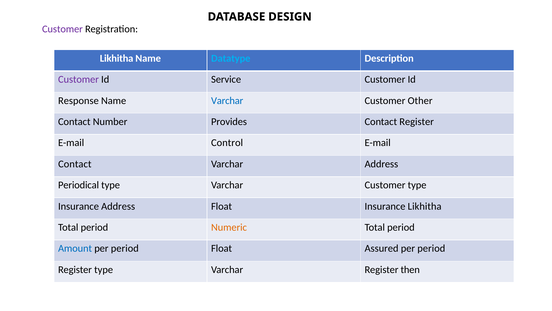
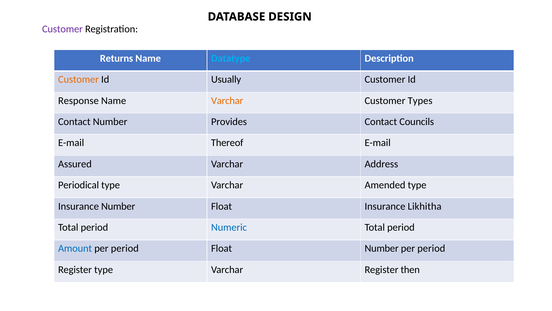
Likhitha at (117, 58): Likhitha -> Returns
Customer at (78, 79) colour: purple -> orange
Service: Service -> Usually
Varchar at (227, 100) colour: blue -> orange
Other: Other -> Types
Contact Register: Register -> Councils
Control: Control -> Thereof
Contact at (75, 164): Contact -> Assured
type Varchar Customer: Customer -> Amended
Insurance Address: Address -> Number
Numeric colour: orange -> blue
Float Assured: Assured -> Number
